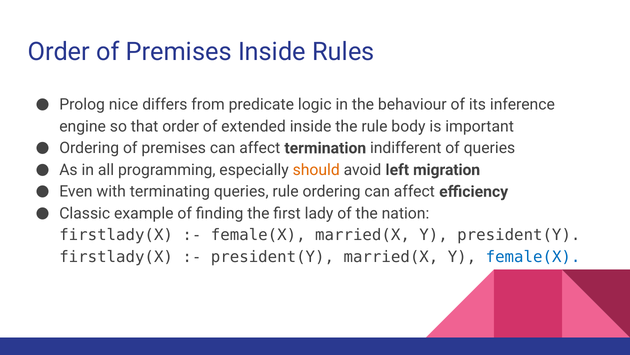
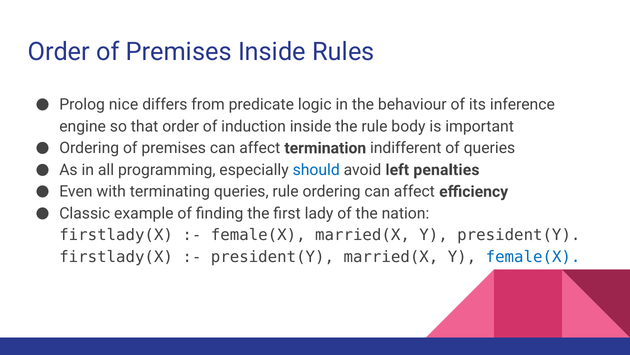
extended: extended -> induction
should colour: orange -> blue
migration: migration -> penalties
